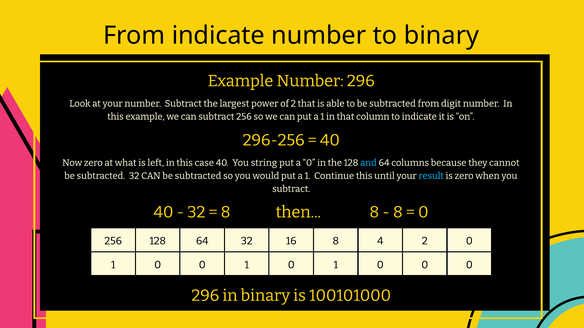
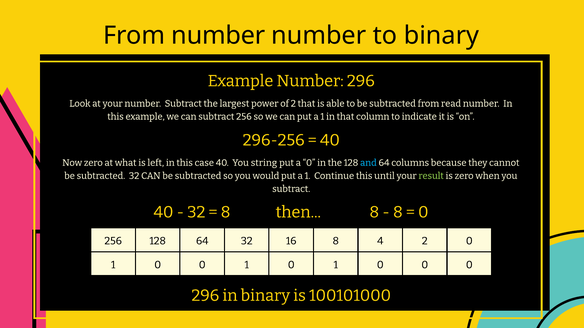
From indicate: indicate -> number
digit: digit -> read
result colour: light blue -> light green
